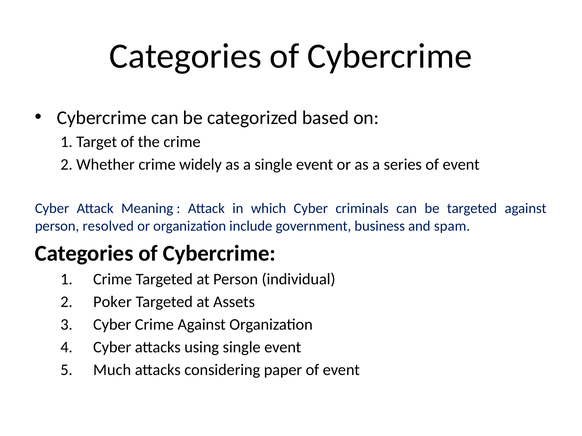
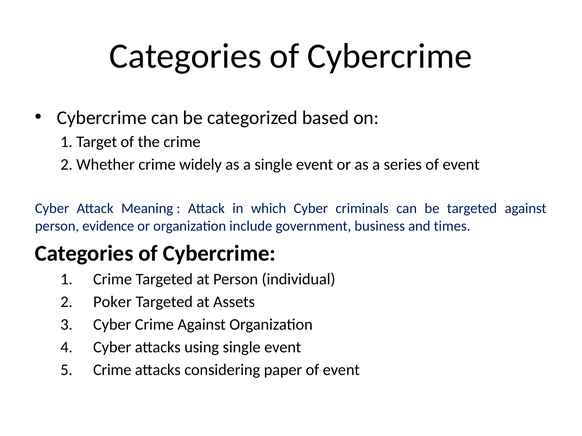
resolved: resolved -> evidence
spam: spam -> times
Much at (112, 370): Much -> Crime
